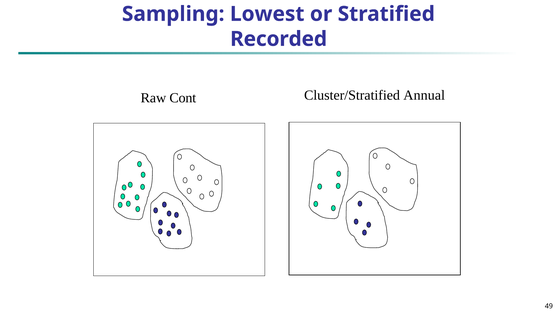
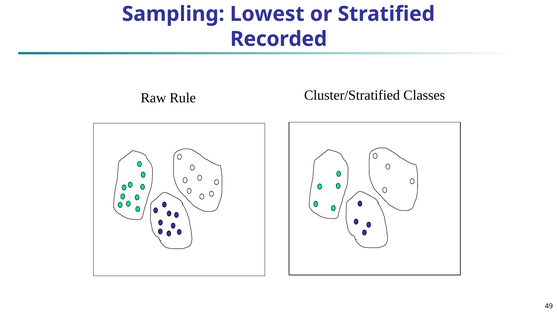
Cont: Cont -> Rule
Annual: Annual -> Classes
